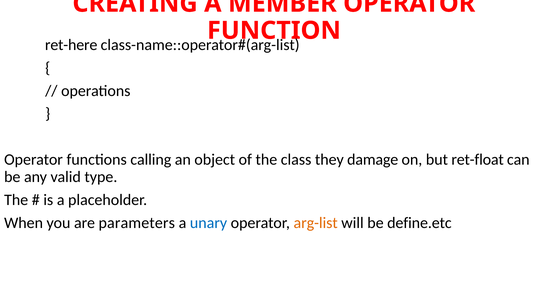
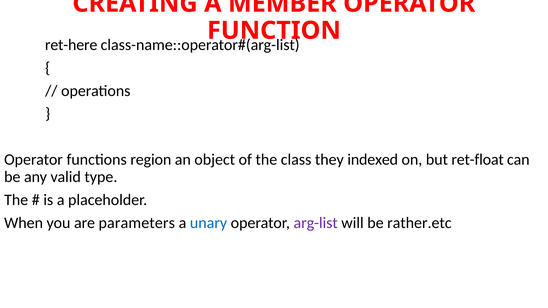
calling: calling -> region
damage: damage -> indexed
arg-list colour: orange -> purple
define.etc: define.etc -> rather.etc
